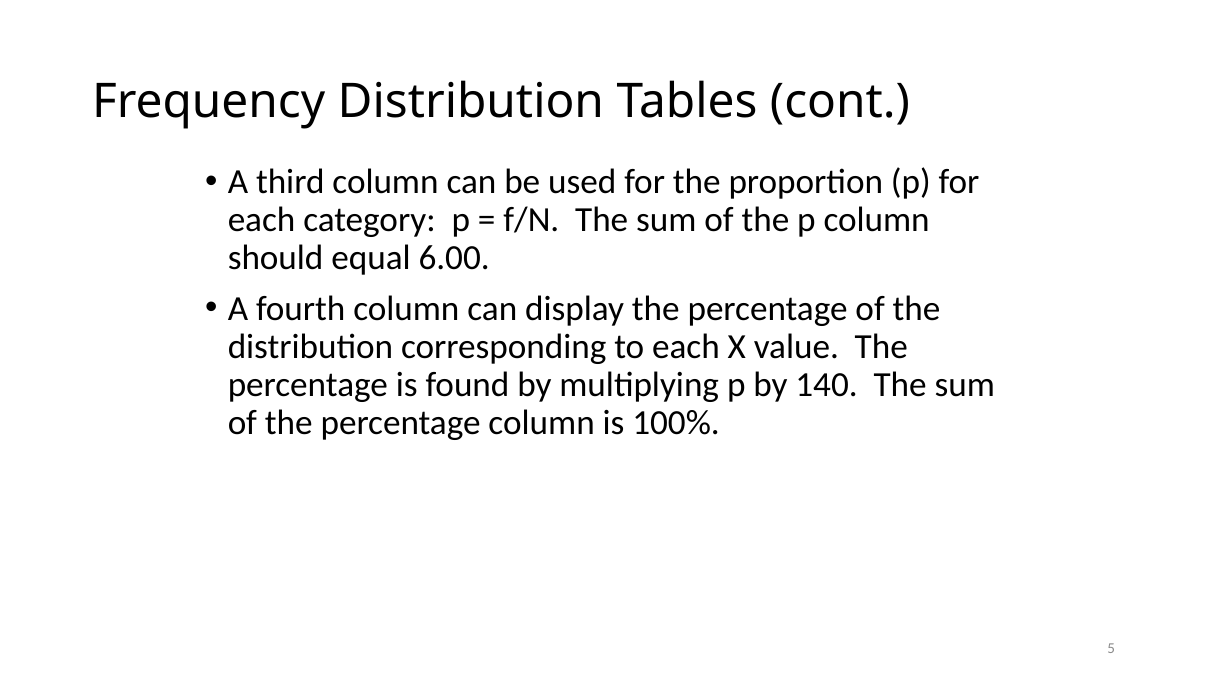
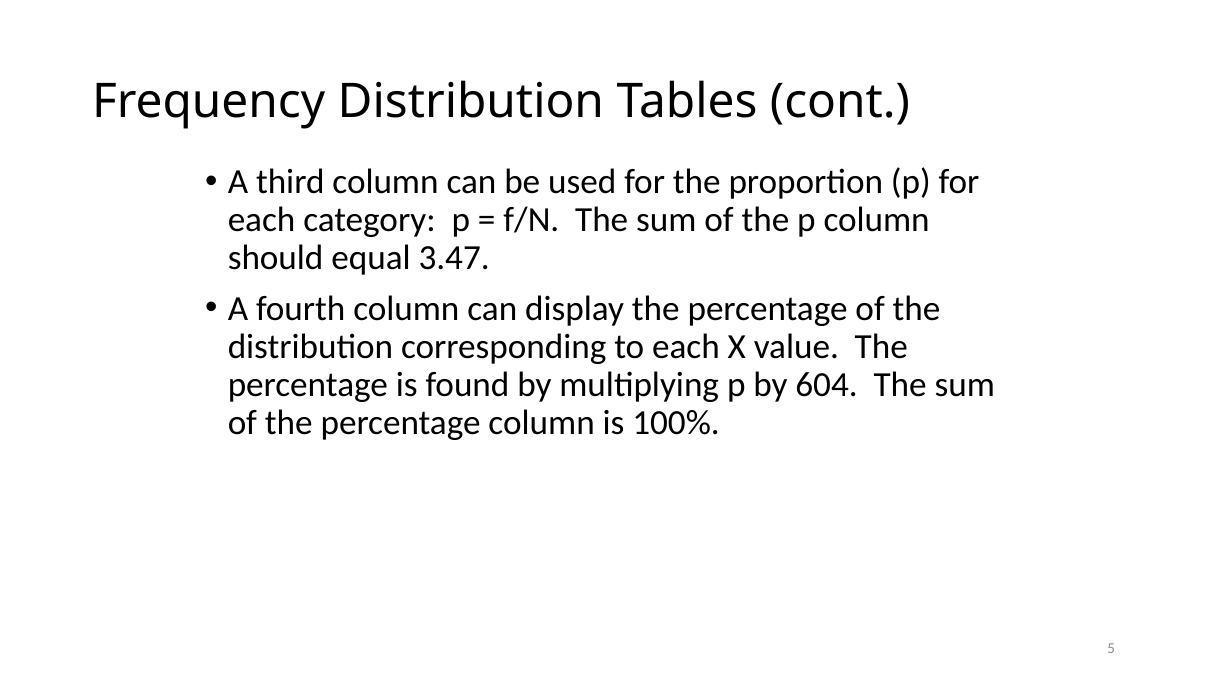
6.00: 6.00 -> 3.47
140: 140 -> 604
